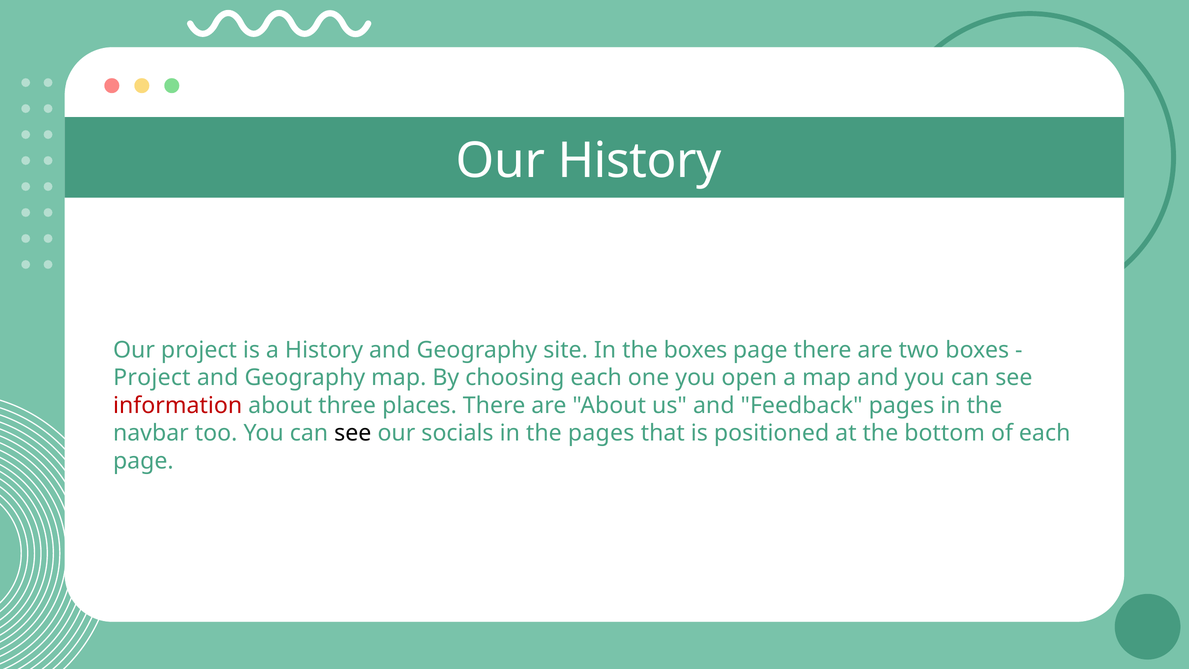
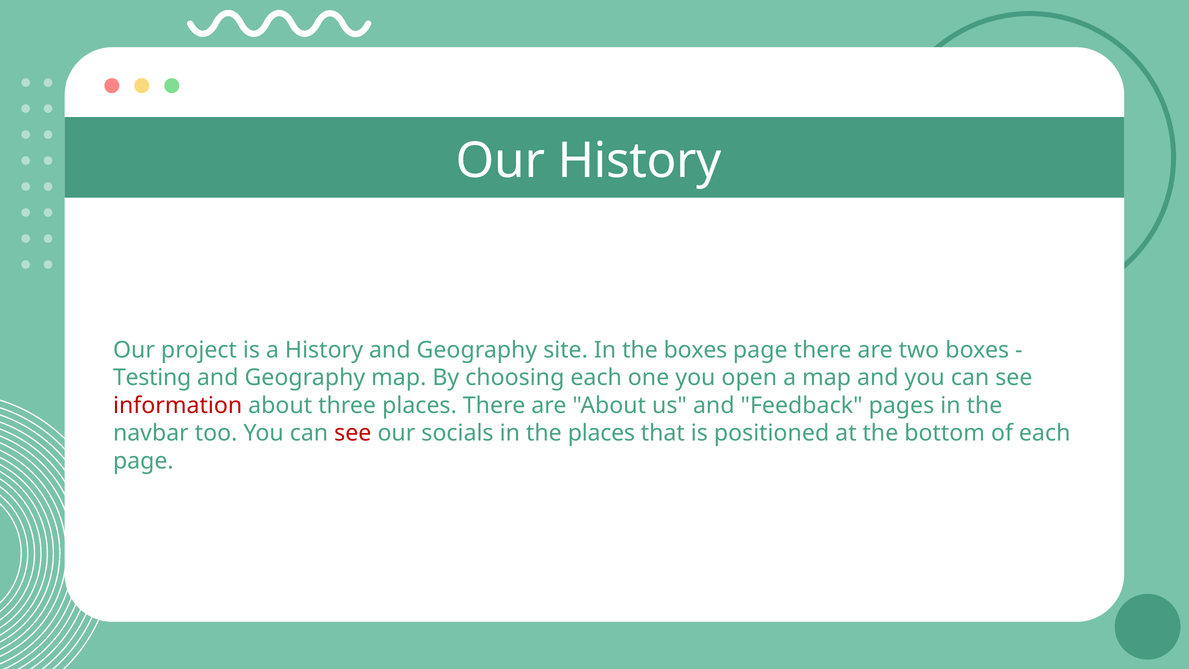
Project at (152, 378): Project -> Testing
see at (353, 433) colour: black -> red
the pages: pages -> places
